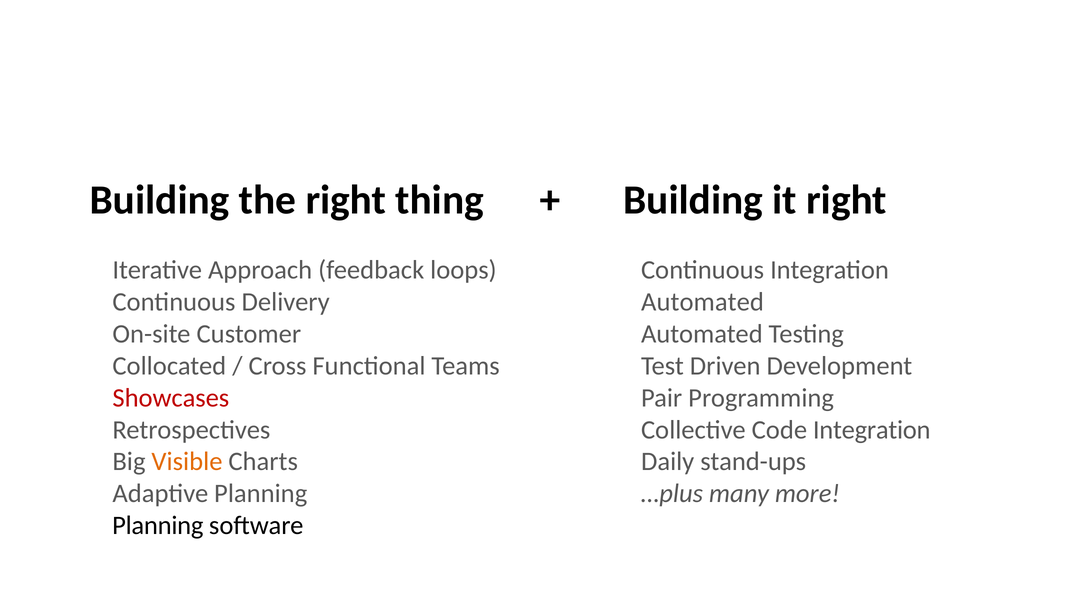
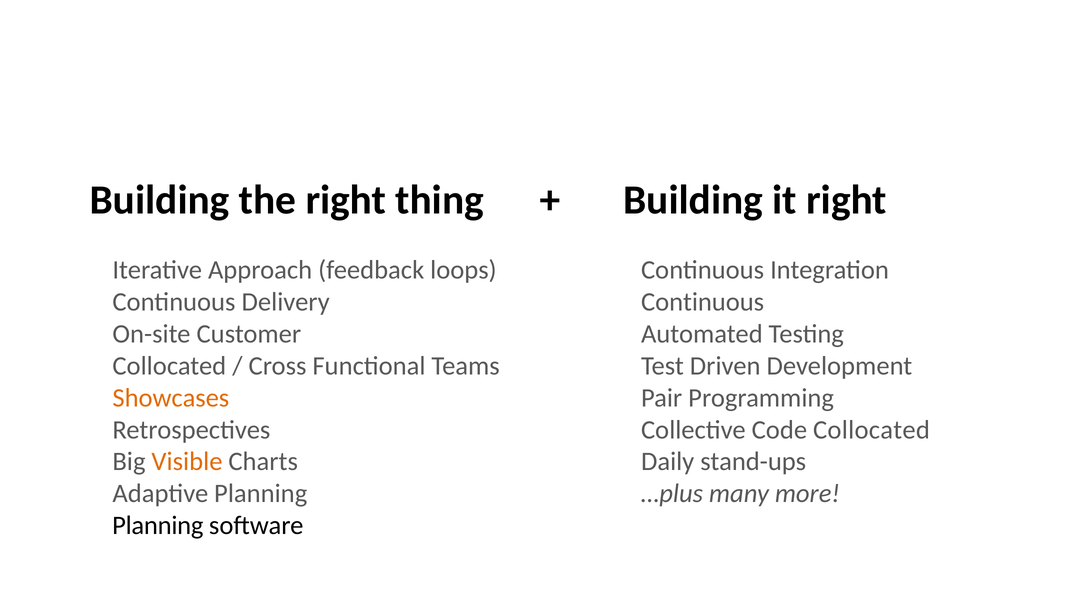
Automated at (703, 302): Automated -> Continuous
Showcases colour: red -> orange
Code Integration: Integration -> Collocated
